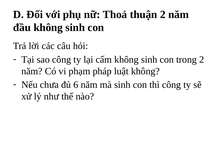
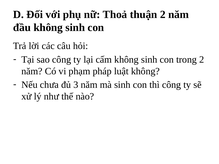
6: 6 -> 3
